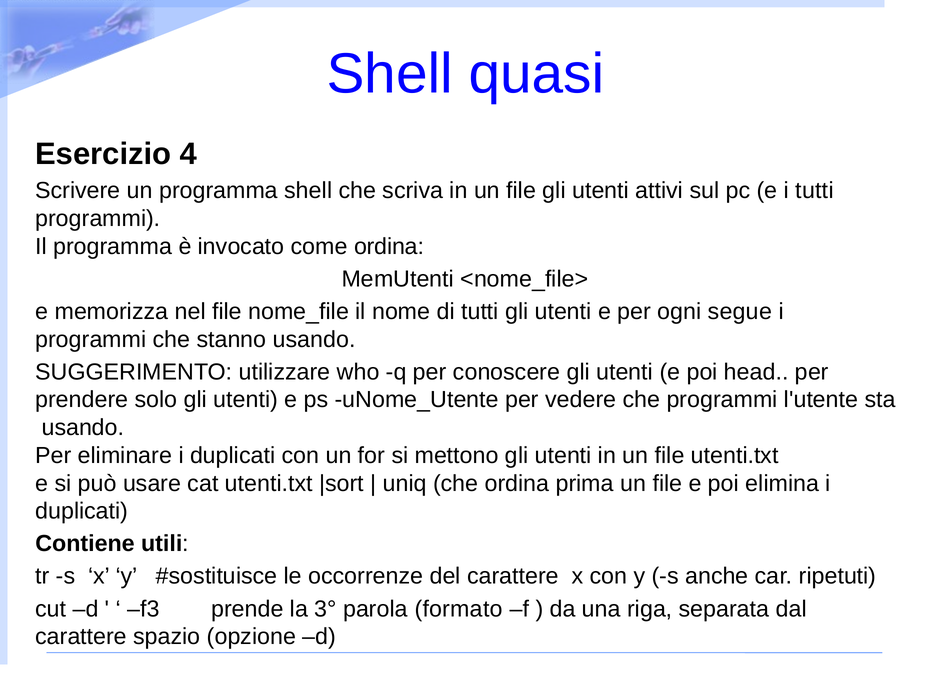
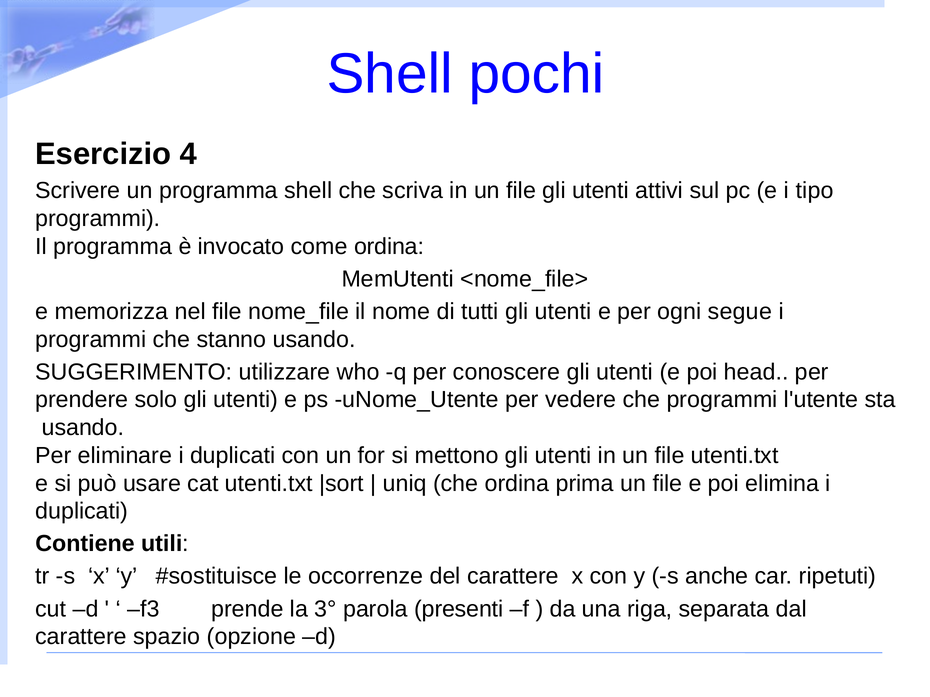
quasi: quasi -> pochi
i tutti: tutti -> tipo
formato: formato -> presenti
